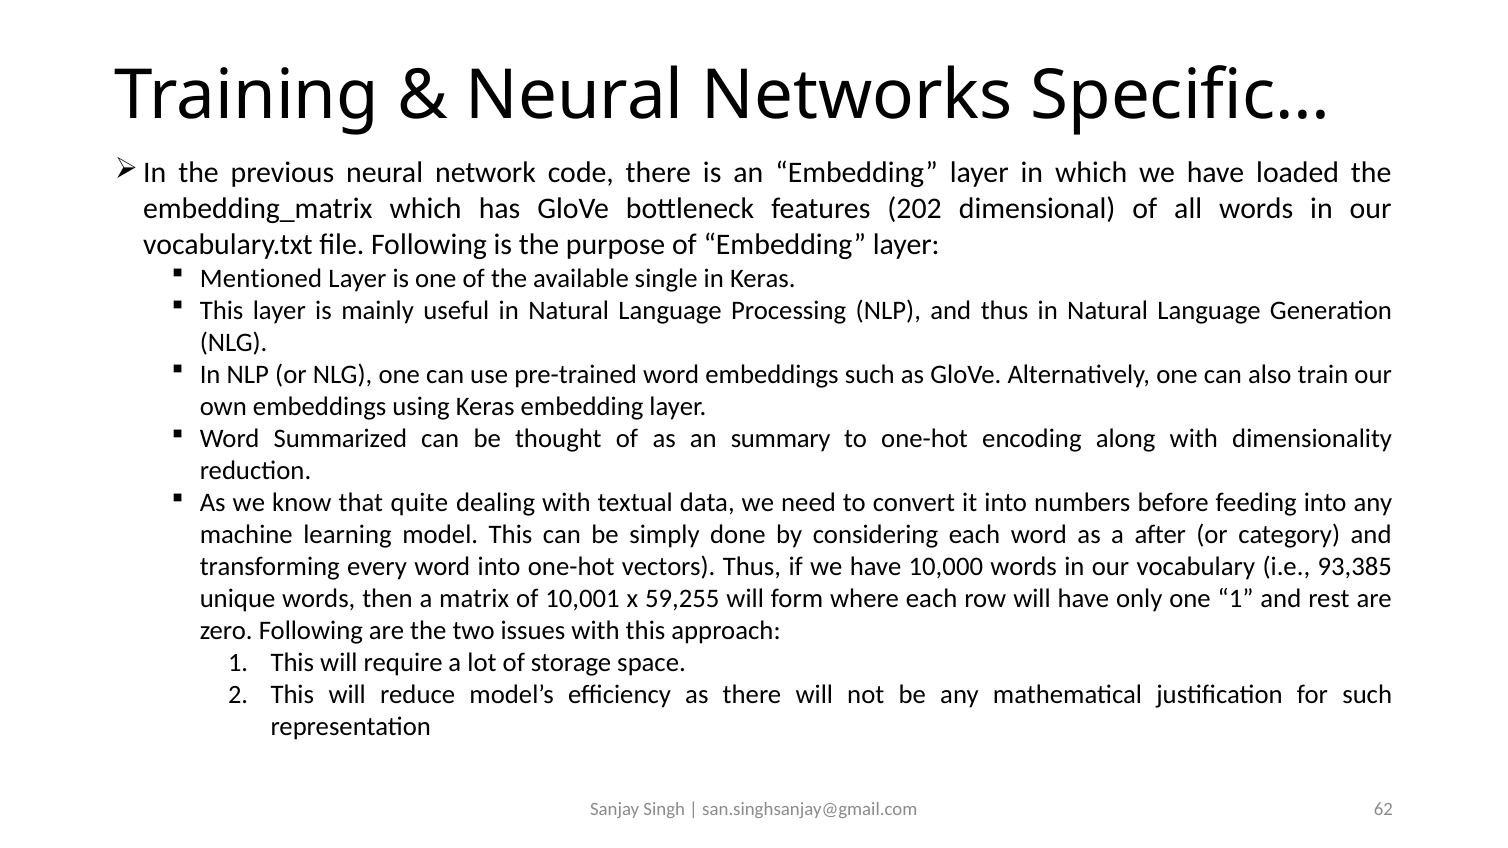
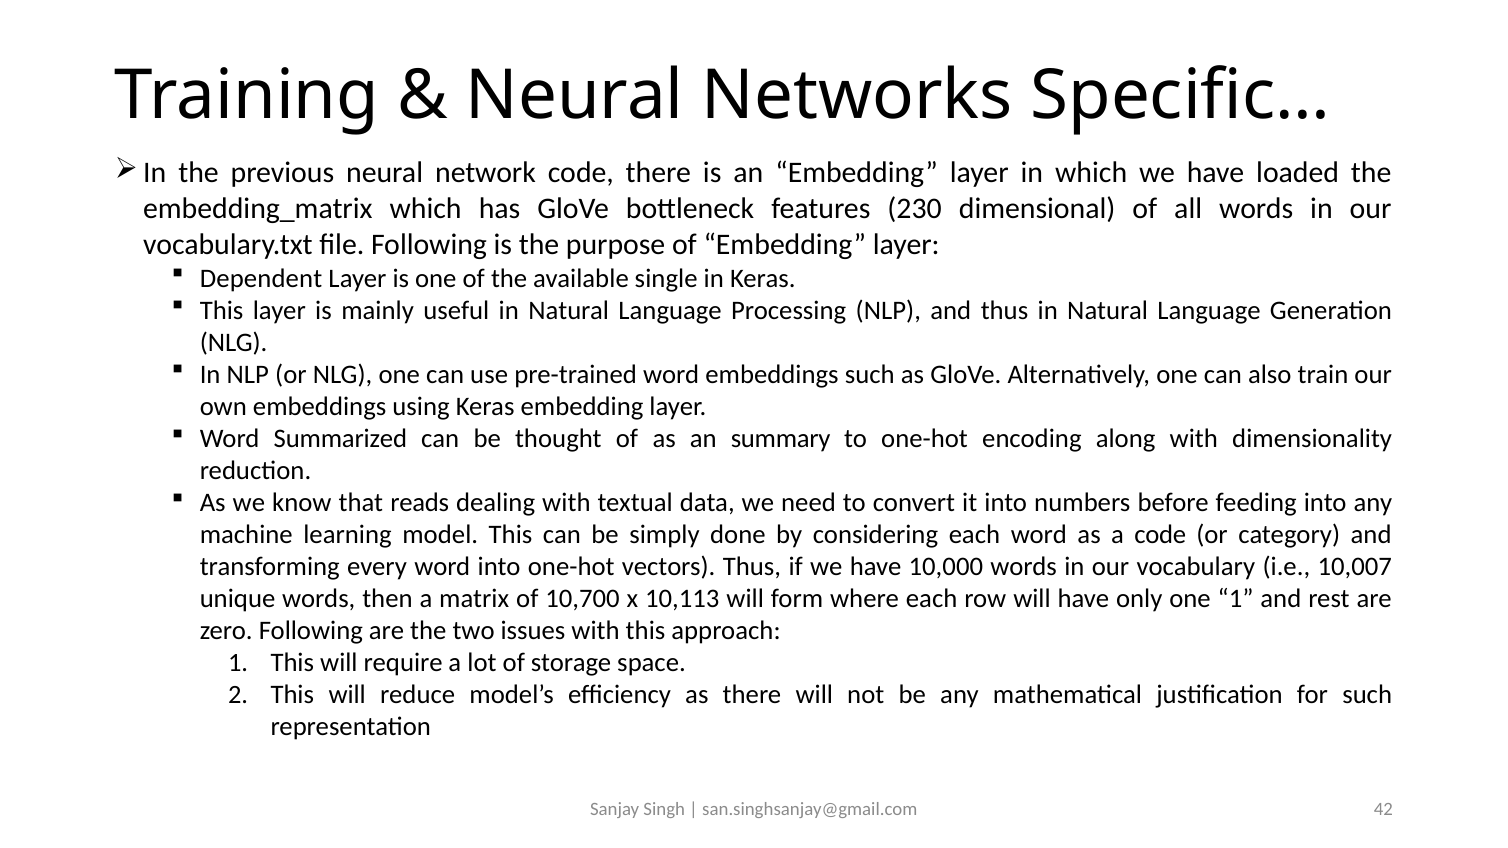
202: 202 -> 230
Mentioned: Mentioned -> Dependent
quite: quite -> reads
a after: after -> code
93,385: 93,385 -> 10,007
10,001: 10,001 -> 10,700
59,255: 59,255 -> 10,113
62: 62 -> 42
